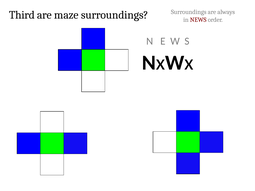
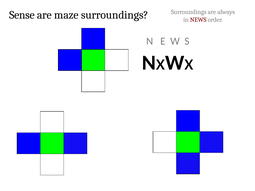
Third: Third -> Sense
